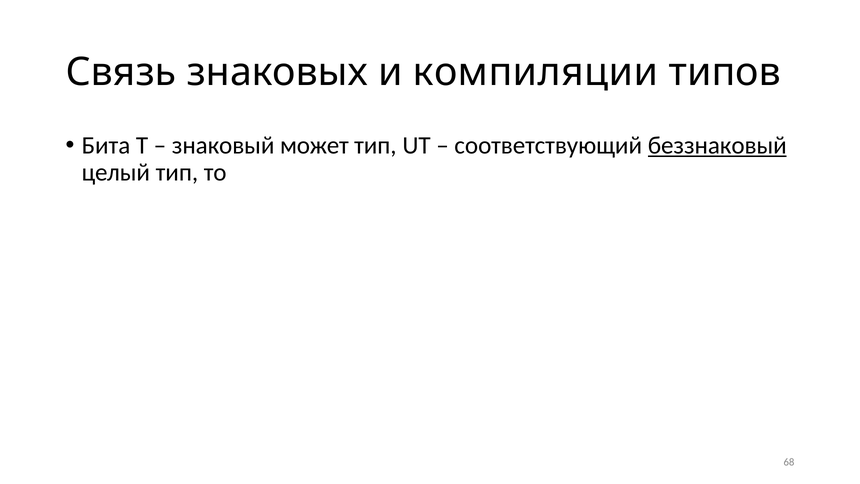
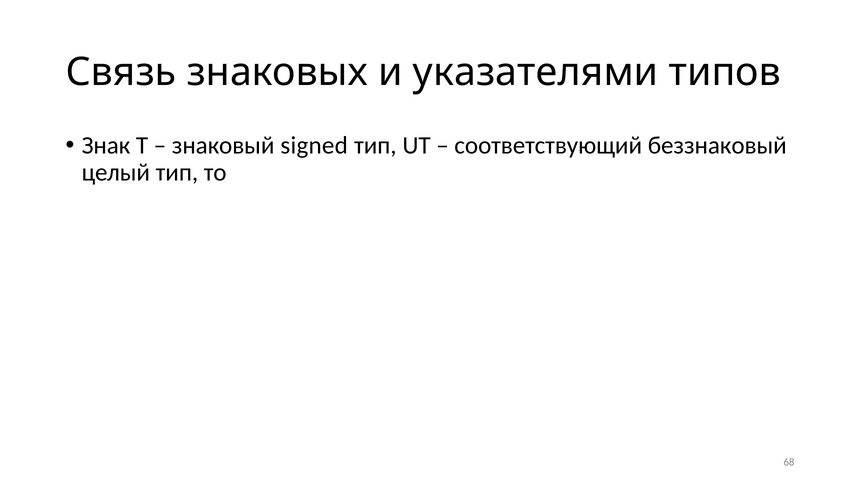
компиляции: компиляции -> указателями
Бита: Бита -> Знак
знаковый может: может -> signed
беззнаковый underline: present -> none
